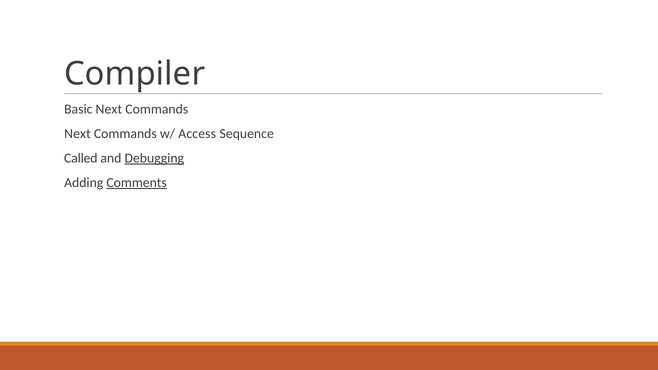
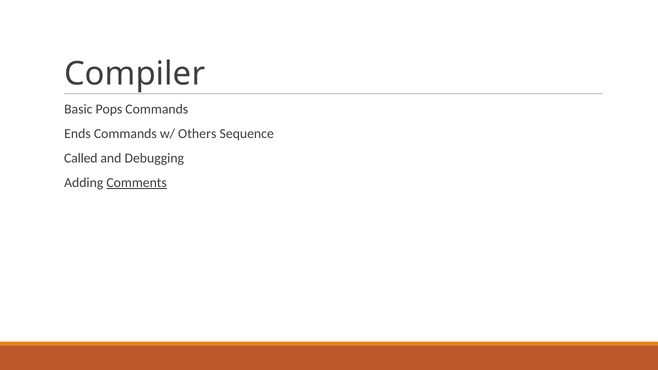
Basic Next: Next -> Pops
Next at (77, 134): Next -> Ends
Access: Access -> Others
Debugging underline: present -> none
